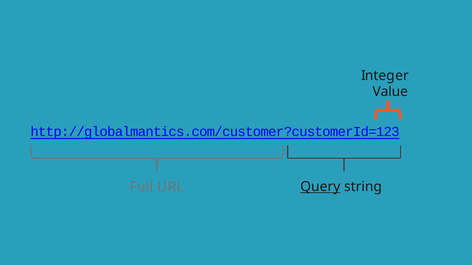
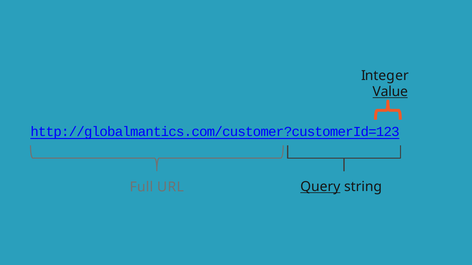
Value underline: none -> present
